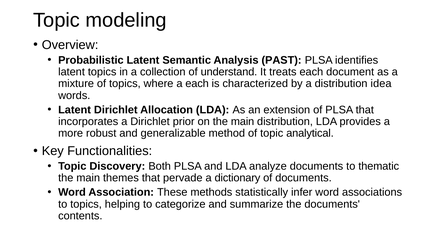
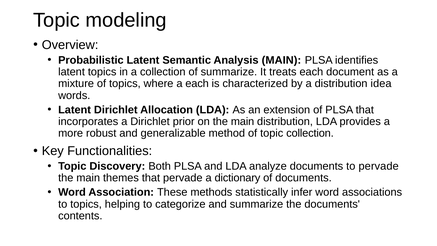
Analysis PAST: PAST -> MAIN
of understand: understand -> summarize
topic analytical: analytical -> collection
to thematic: thematic -> pervade
